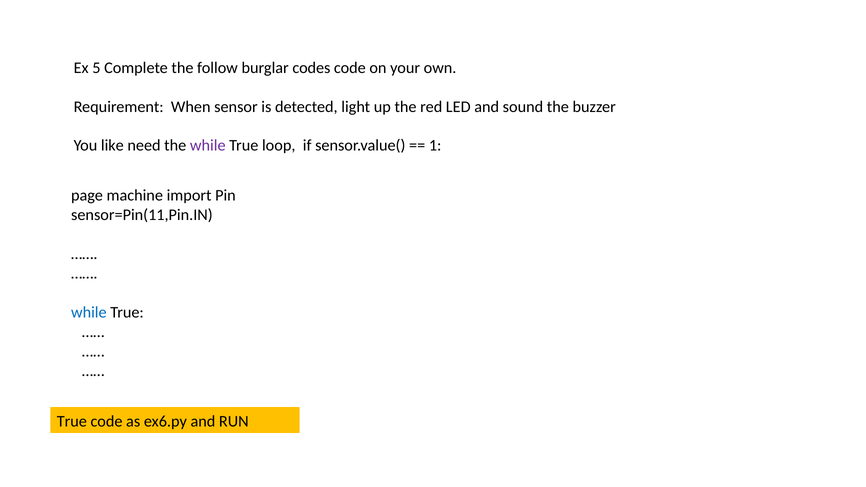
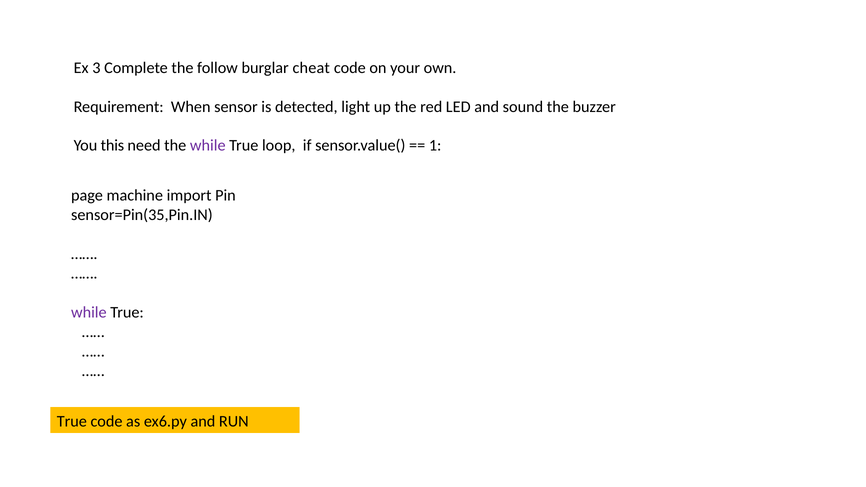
5: 5 -> 3
codes: codes -> cheat
like: like -> this
sensor=Pin(11,Pin.IN: sensor=Pin(11,Pin.IN -> sensor=Pin(35,Pin.IN
while at (89, 313) colour: blue -> purple
